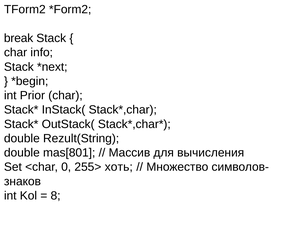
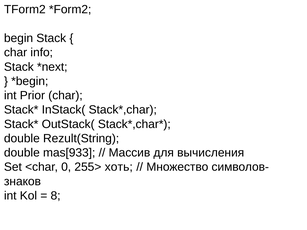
break: break -> begin
mas[801: mas[801 -> mas[933
